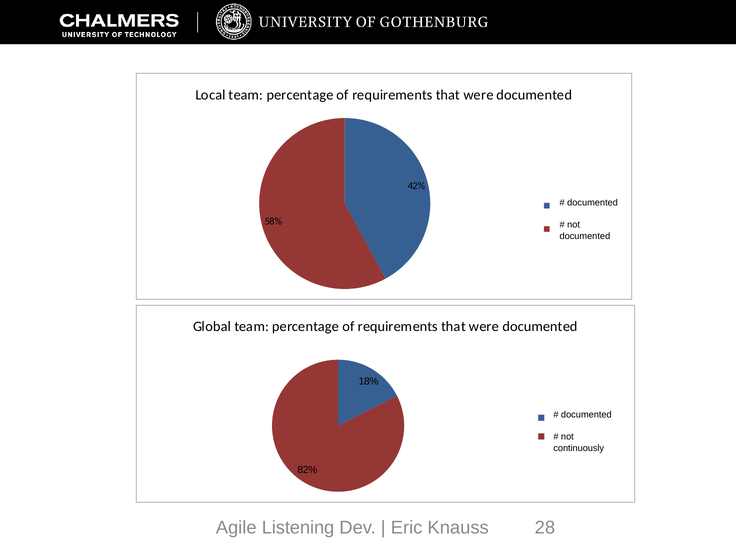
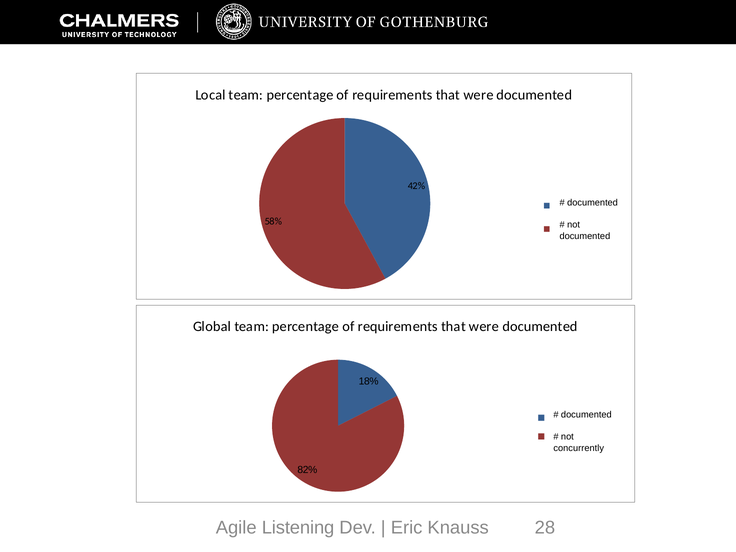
continuously: continuously -> concurrently
